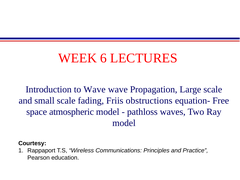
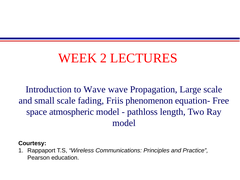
6: 6 -> 2
obstructions: obstructions -> phenomenon
waves: waves -> length
